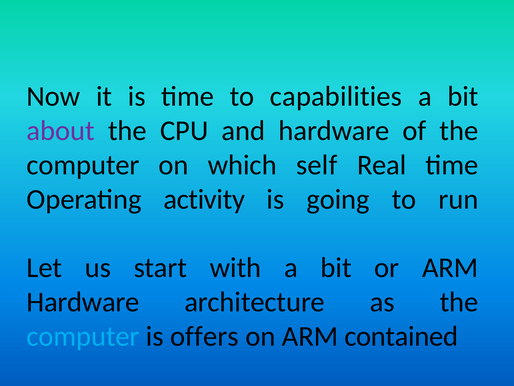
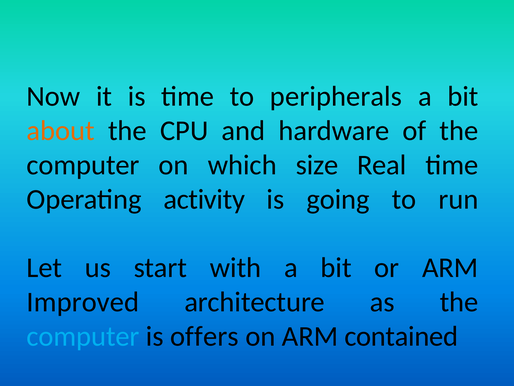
capabilities: capabilities -> peripherals
about colour: purple -> orange
self: self -> size
Hardware at (83, 302): Hardware -> Improved
